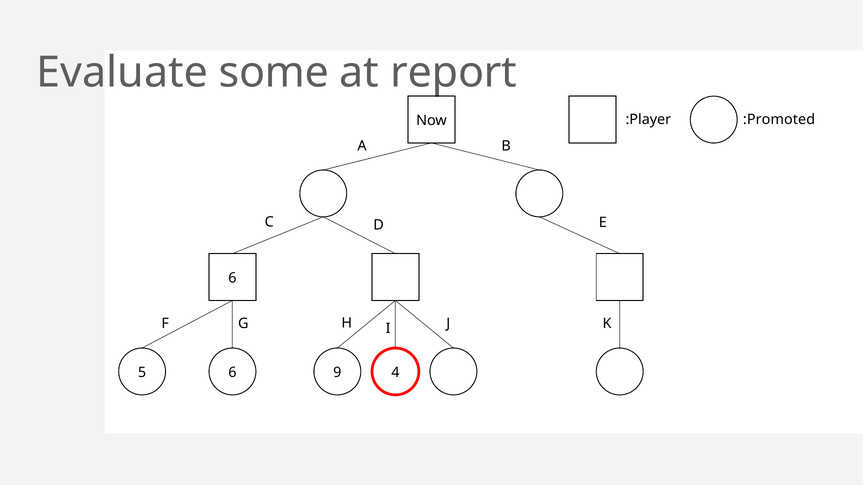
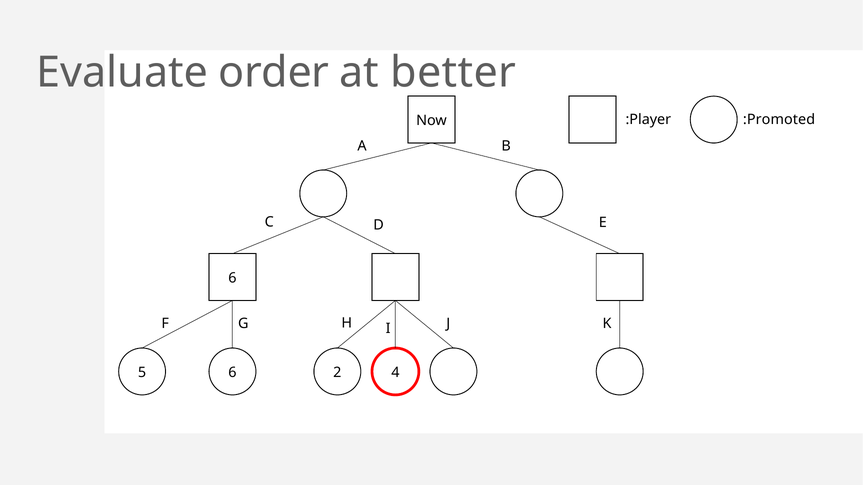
some: some -> order
report: report -> better
9: 9 -> 2
